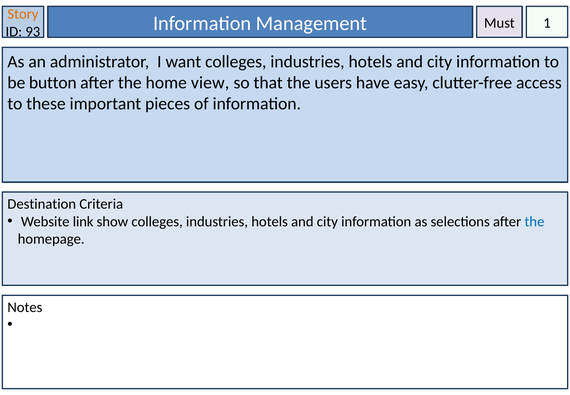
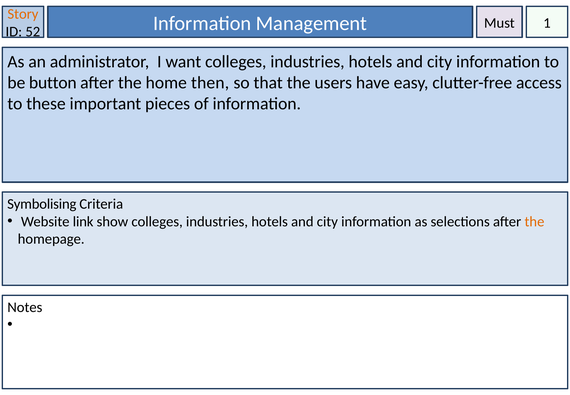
93: 93 -> 52
view: view -> then
Destination: Destination -> Symbolising
the at (534, 221) colour: blue -> orange
